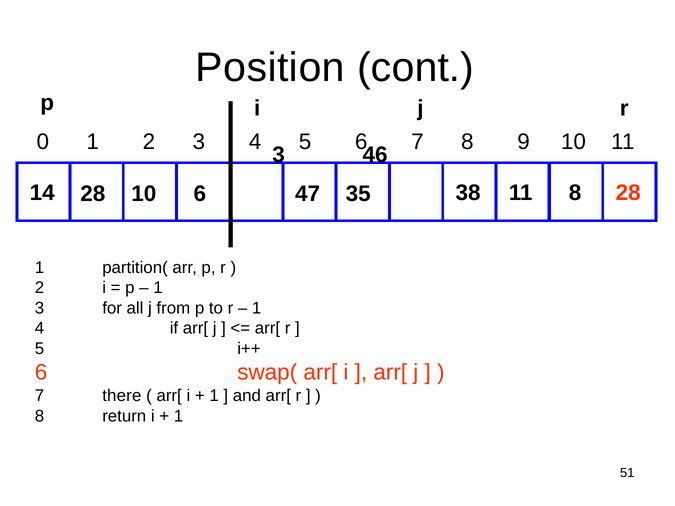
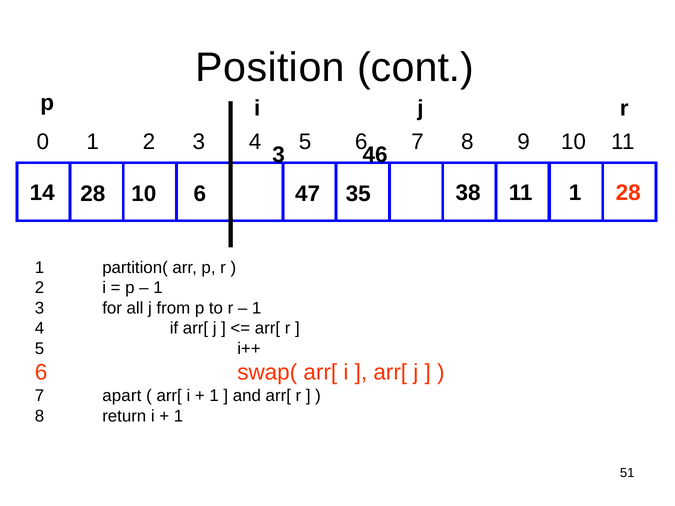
6 8: 8 -> 1
there: there -> apart
